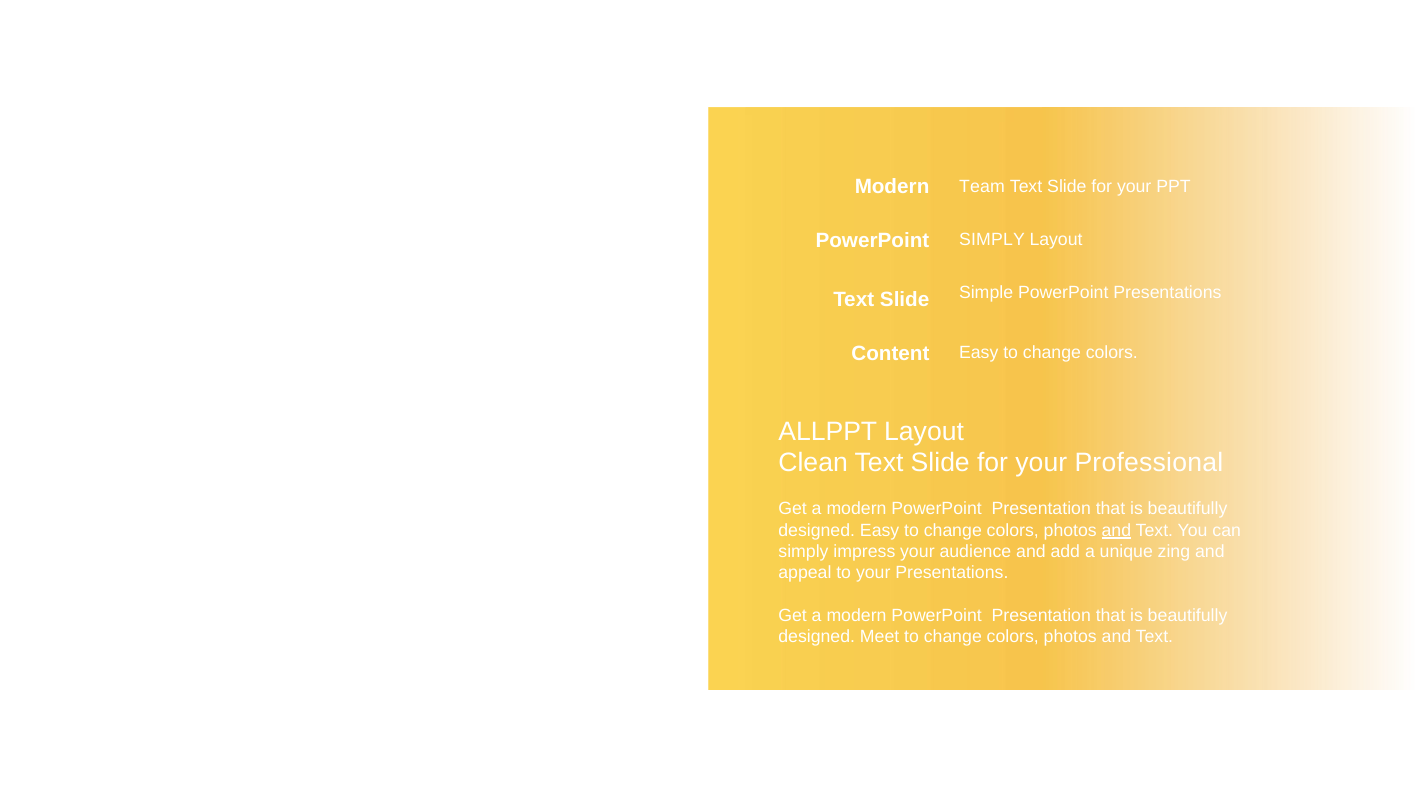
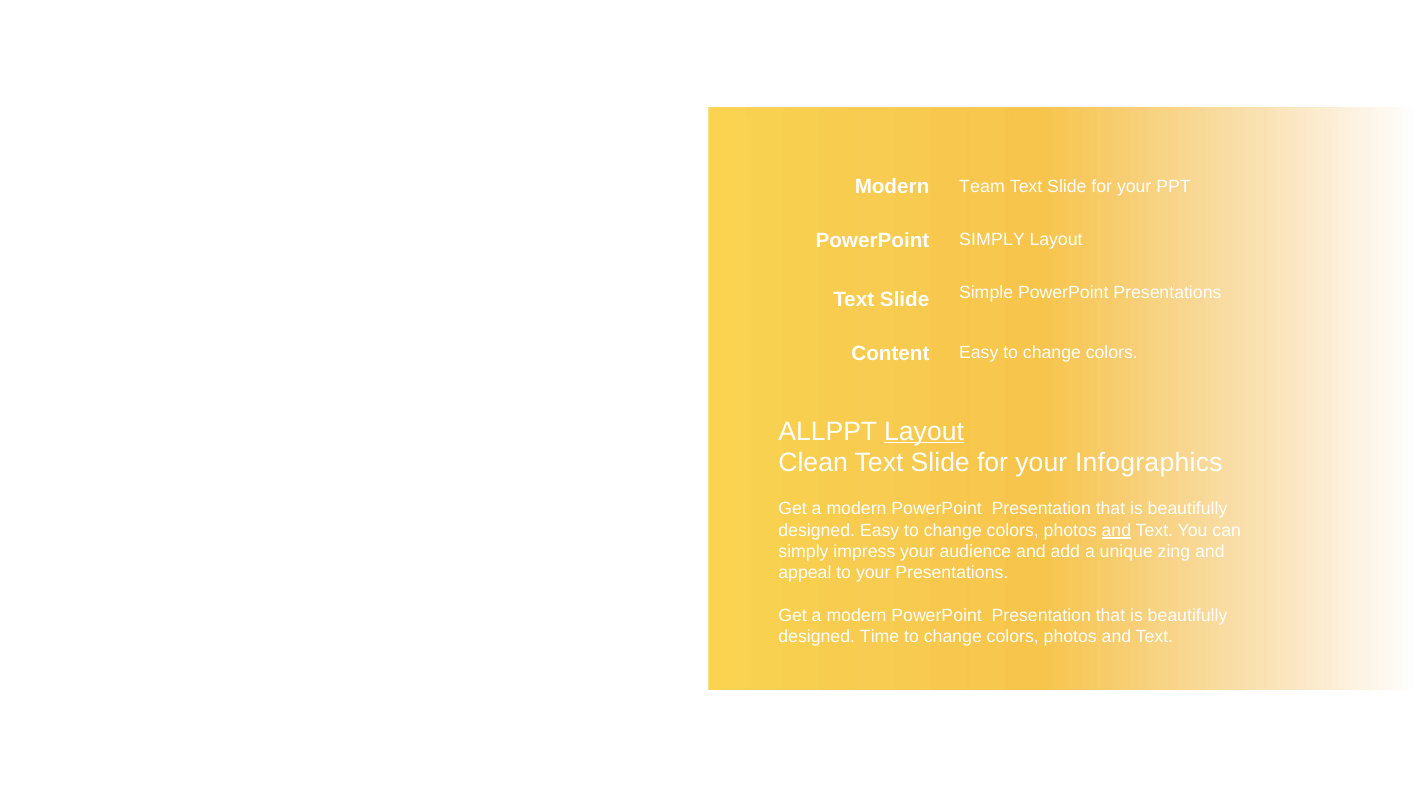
Layout at (924, 431) underline: none -> present
Professional: Professional -> Infographics
Meet: Meet -> Time
